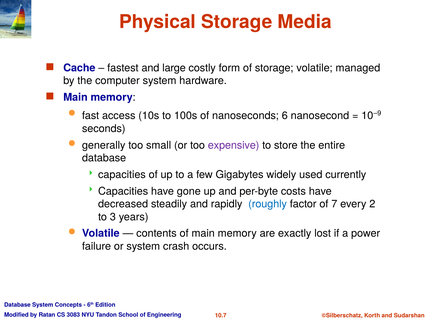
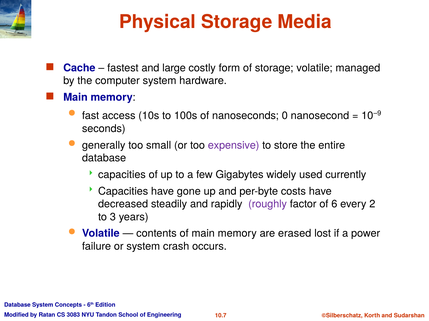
6: 6 -> 0
roughly colour: blue -> purple
7: 7 -> 6
exactly: exactly -> erased
